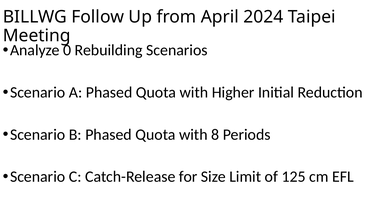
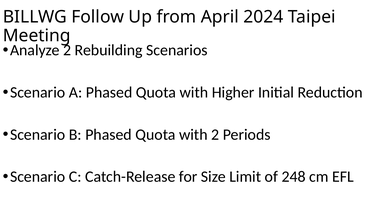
Analyze 0: 0 -> 2
with 8: 8 -> 2
125: 125 -> 248
